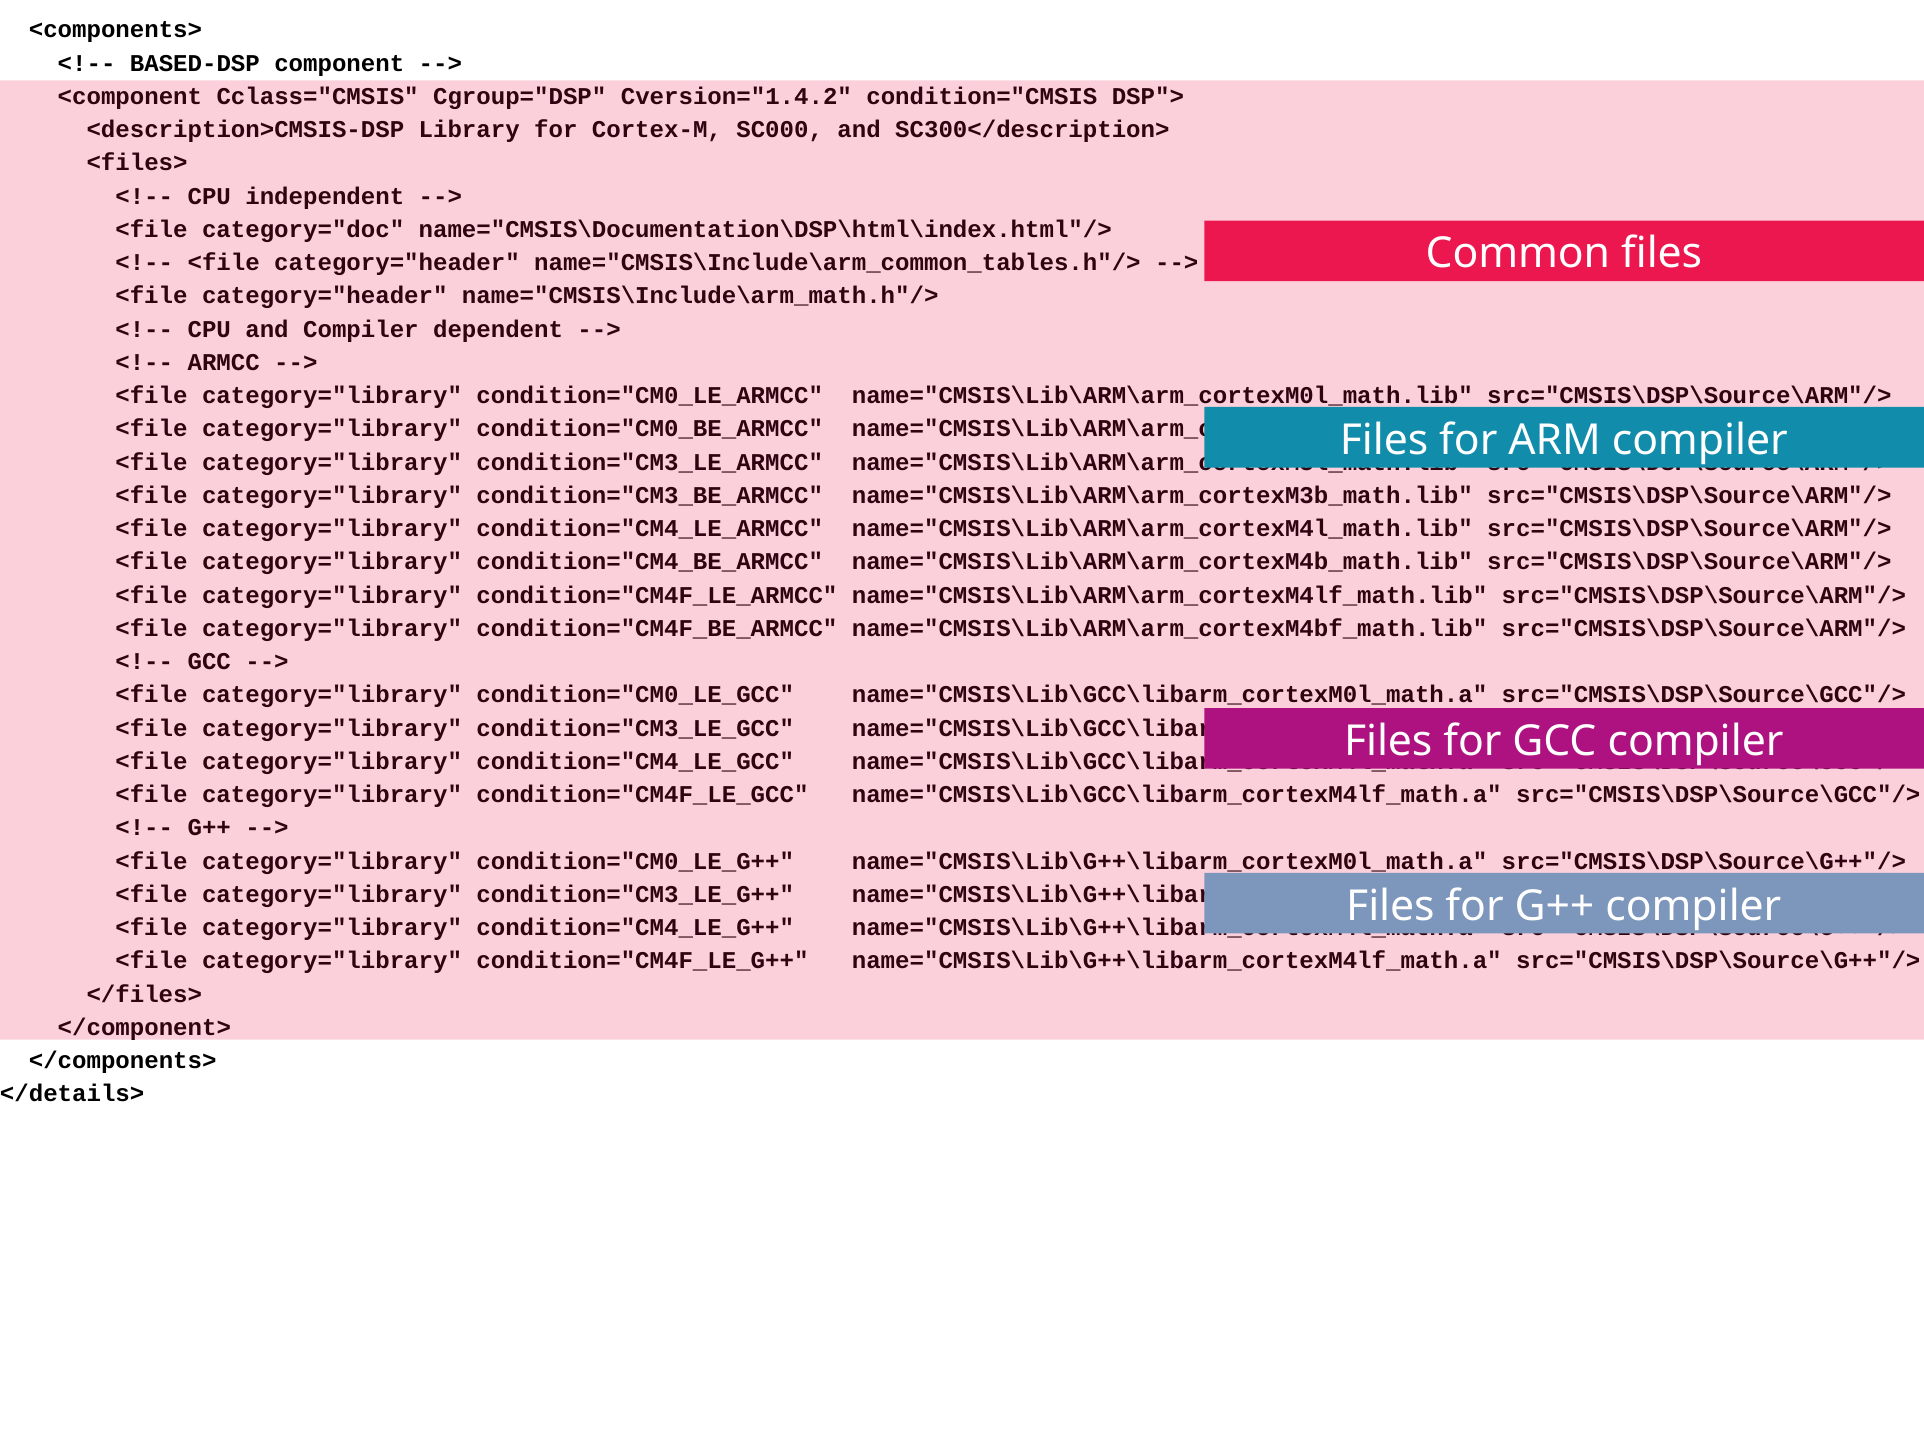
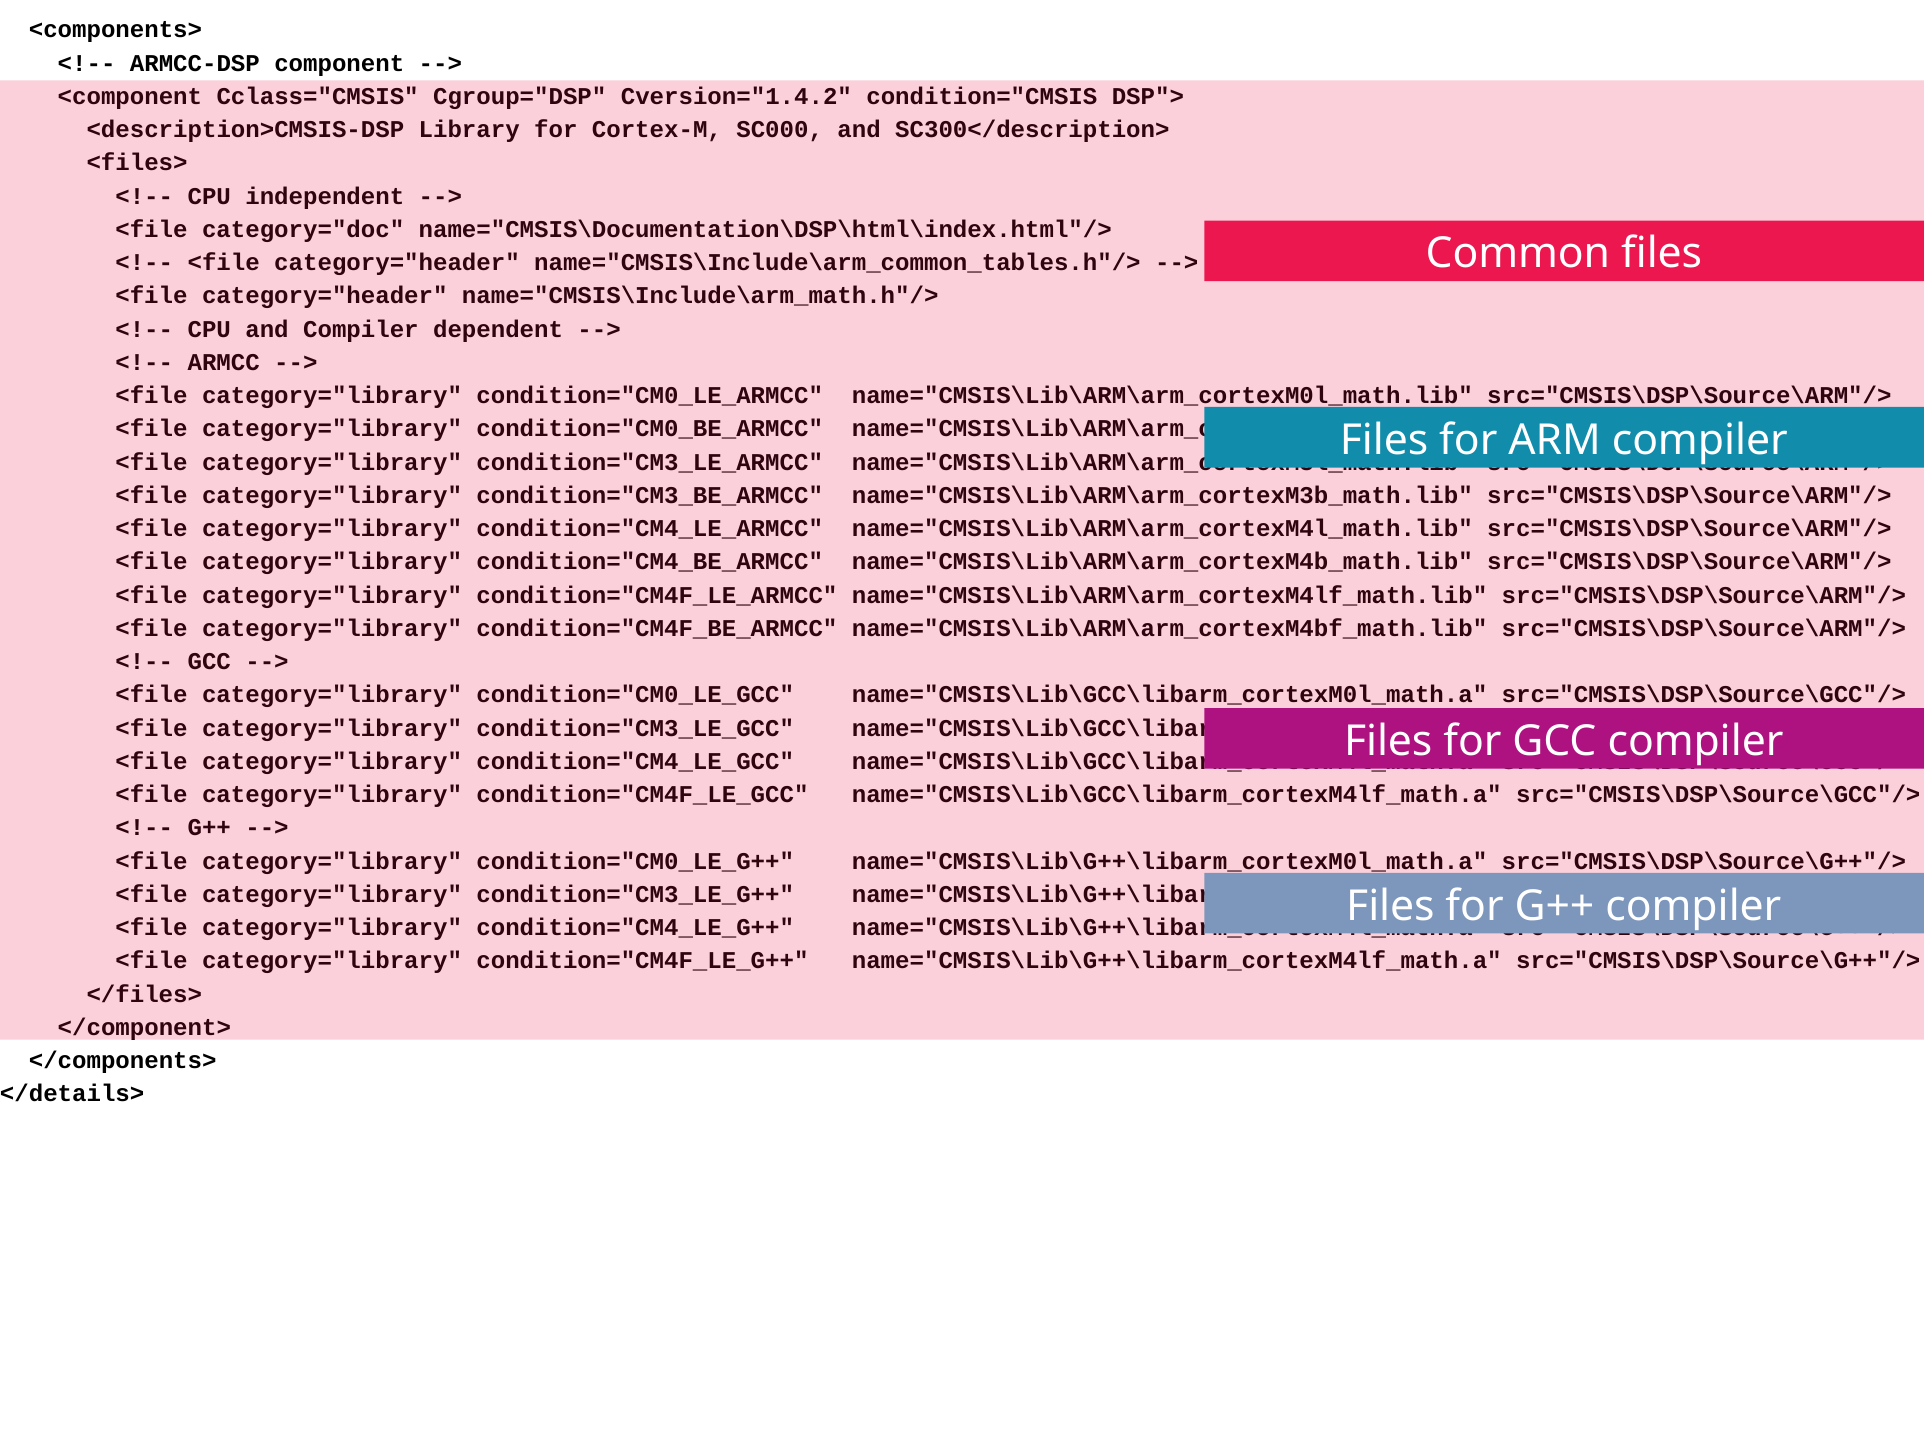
BASED-DSP: BASED-DSP -> ARMCC-DSP
